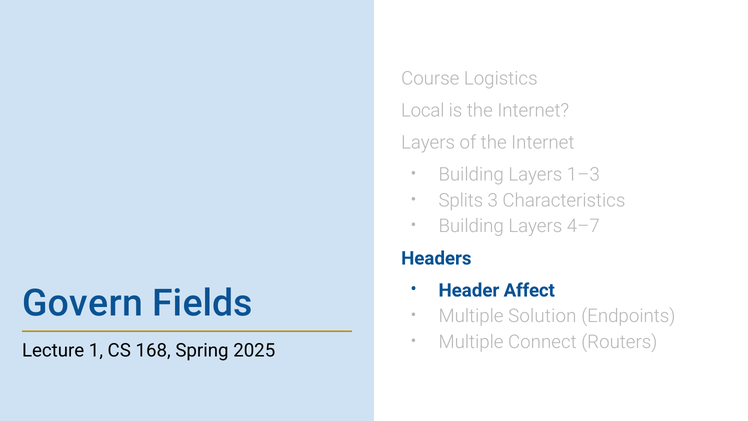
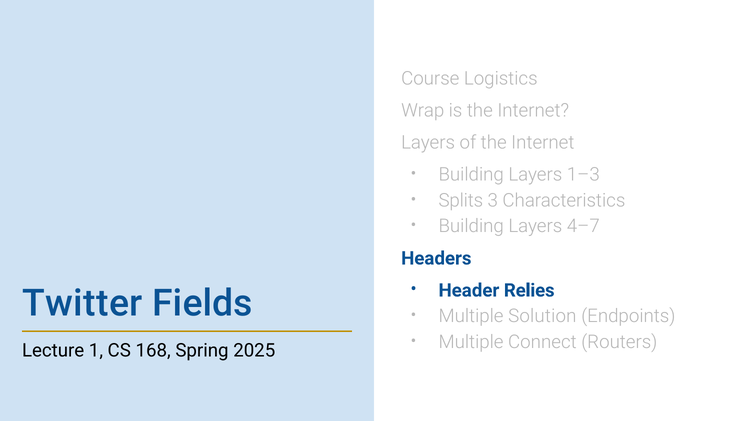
Local: Local -> Wrap
Affect: Affect -> Relies
Govern: Govern -> Twitter
